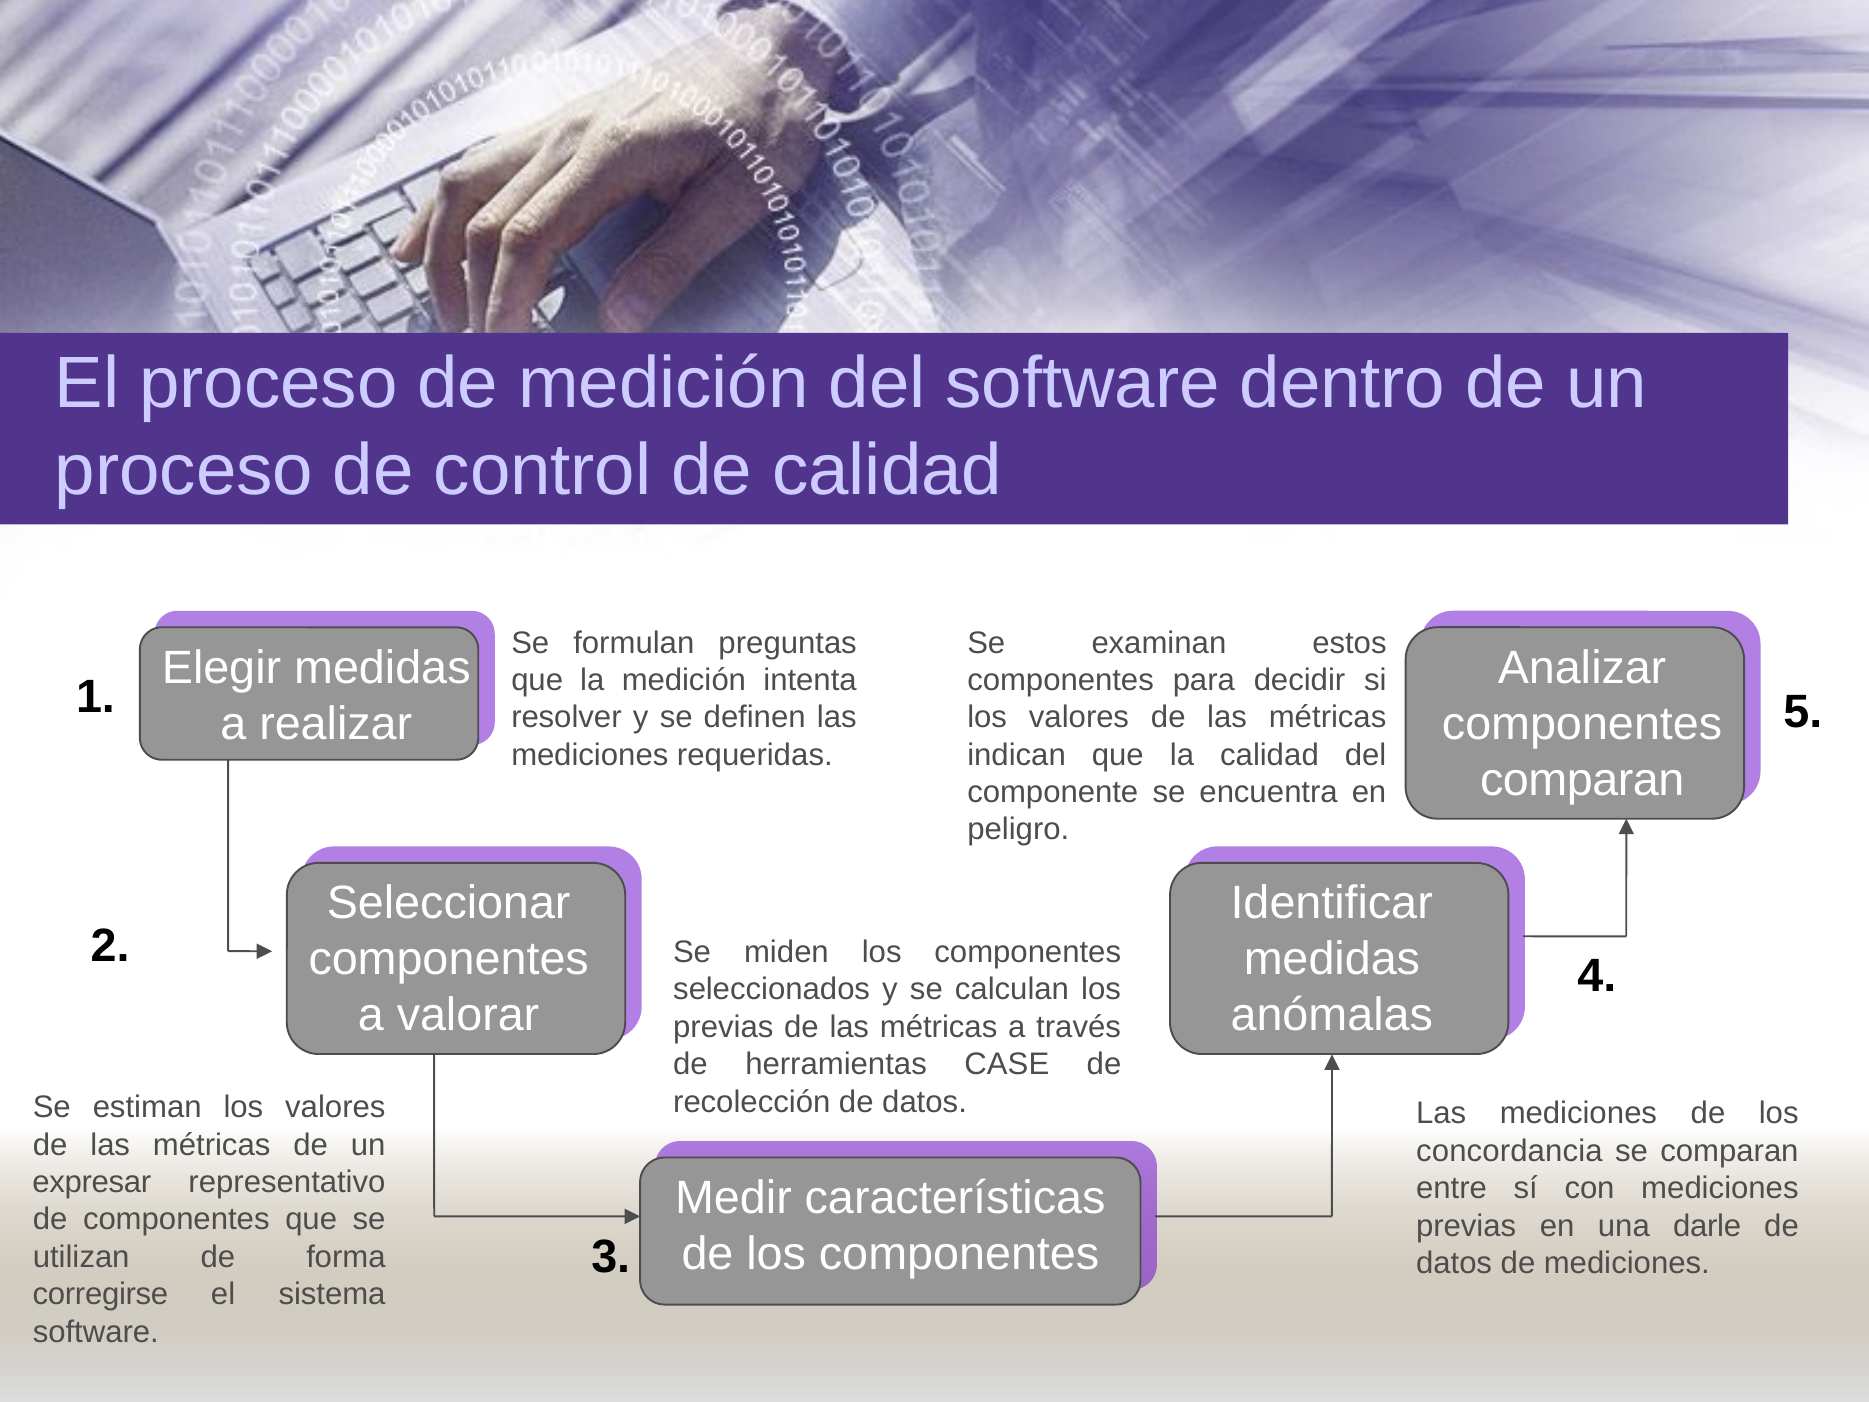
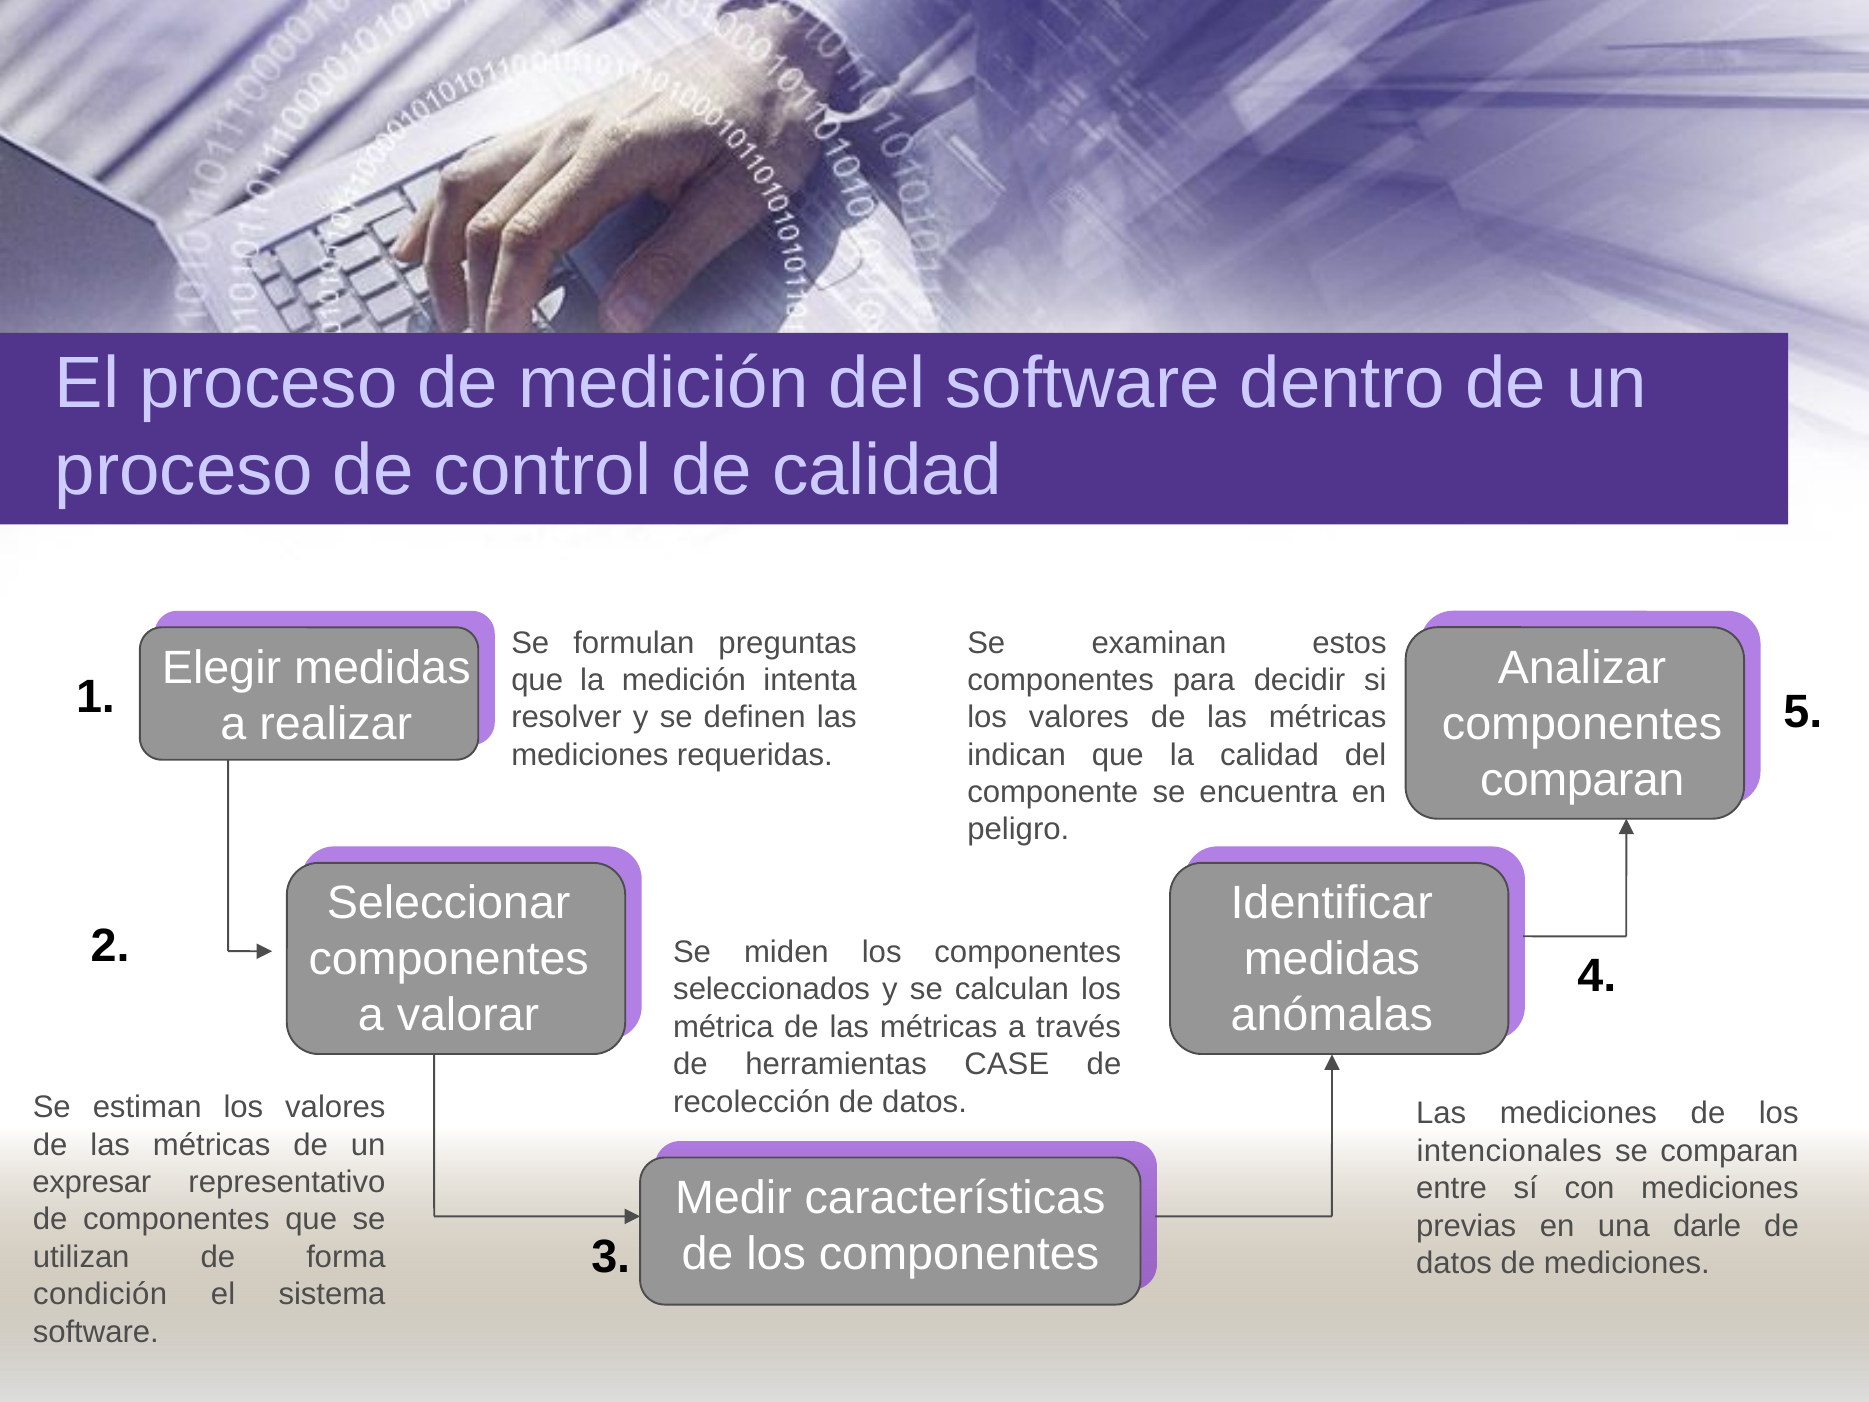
previas at (723, 1027): previas -> métrica
concordancia: concordancia -> intencionales
corregirse: corregirse -> condición
